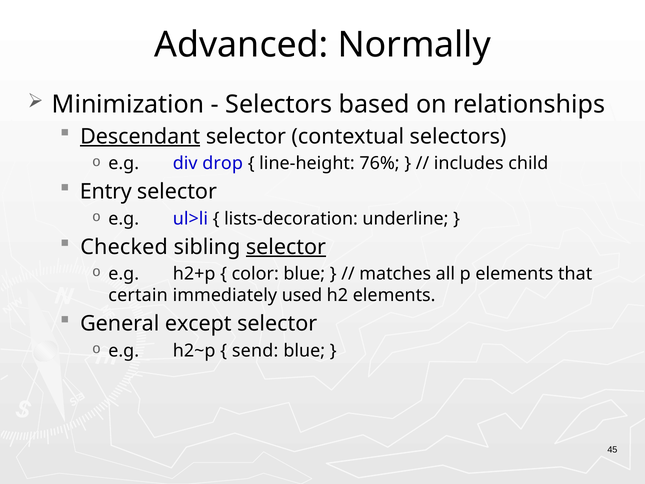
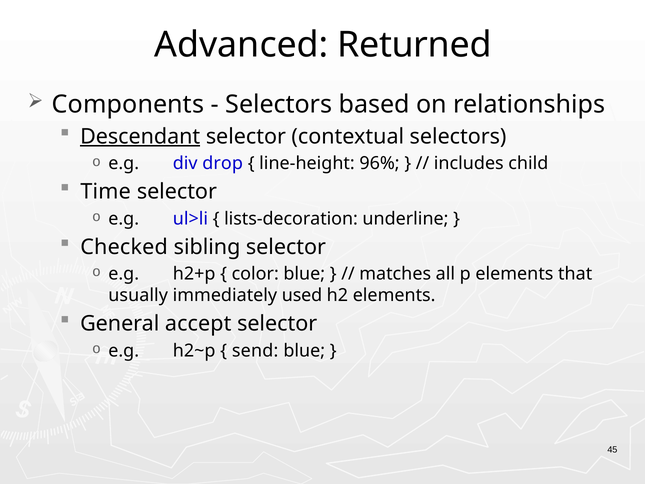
Normally: Normally -> Returned
Minimization: Minimization -> Components
76%: 76% -> 96%
Entry: Entry -> Time
selector at (286, 247) underline: present -> none
certain: certain -> usually
except: except -> accept
